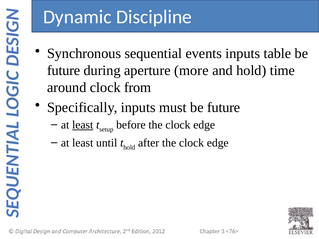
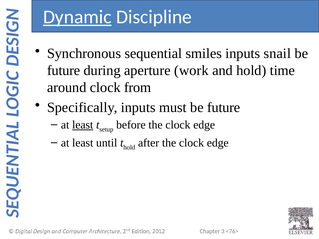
Dynamic underline: none -> present
events: events -> smiles
table: table -> snail
more: more -> work
